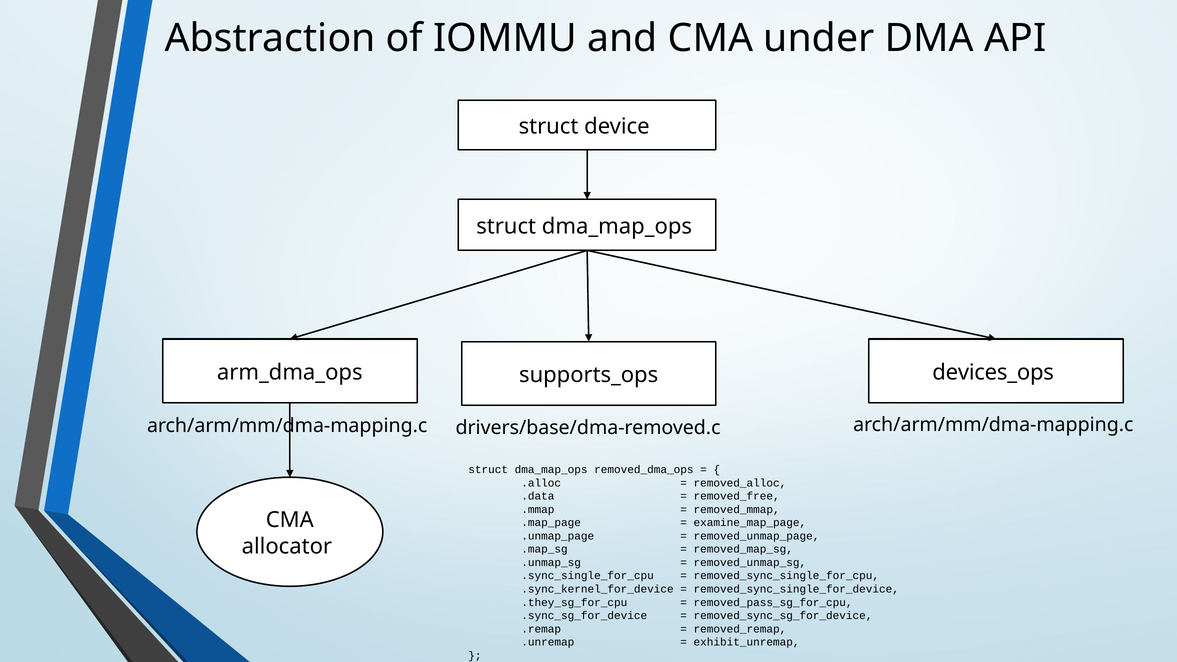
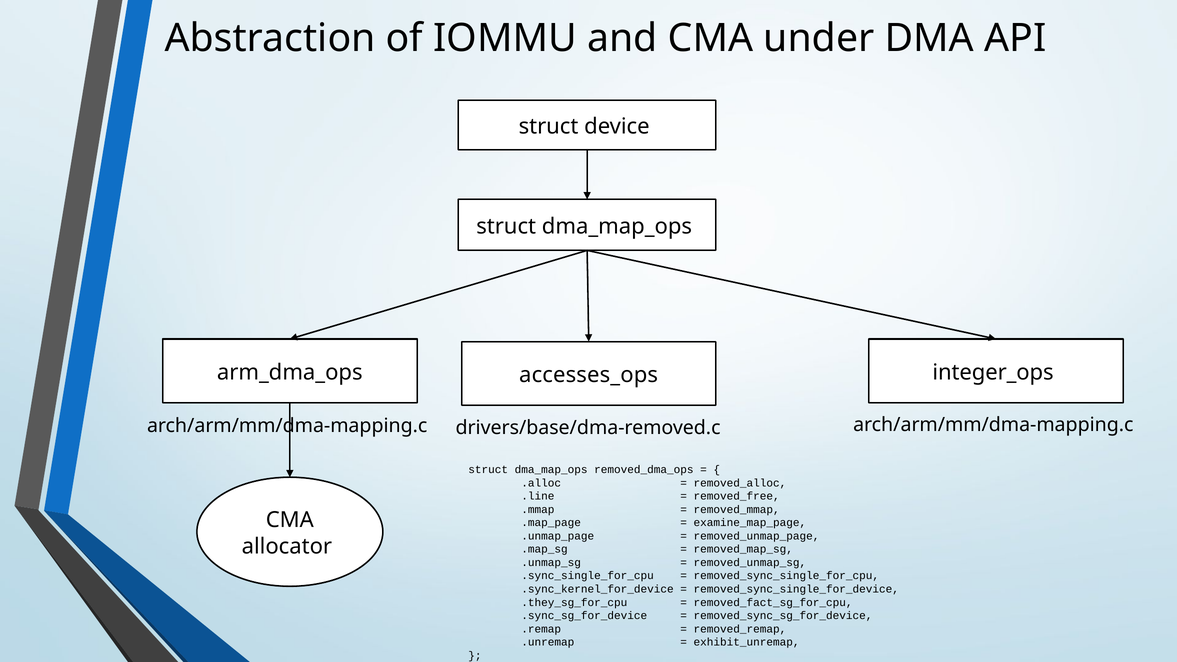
devices_ops: devices_ops -> integer_ops
supports_ops: supports_ops -> accesses_ops
.data: .data -> .line
removed_pass_sg_for_cpu: removed_pass_sg_for_cpu -> removed_fact_sg_for_cpu
